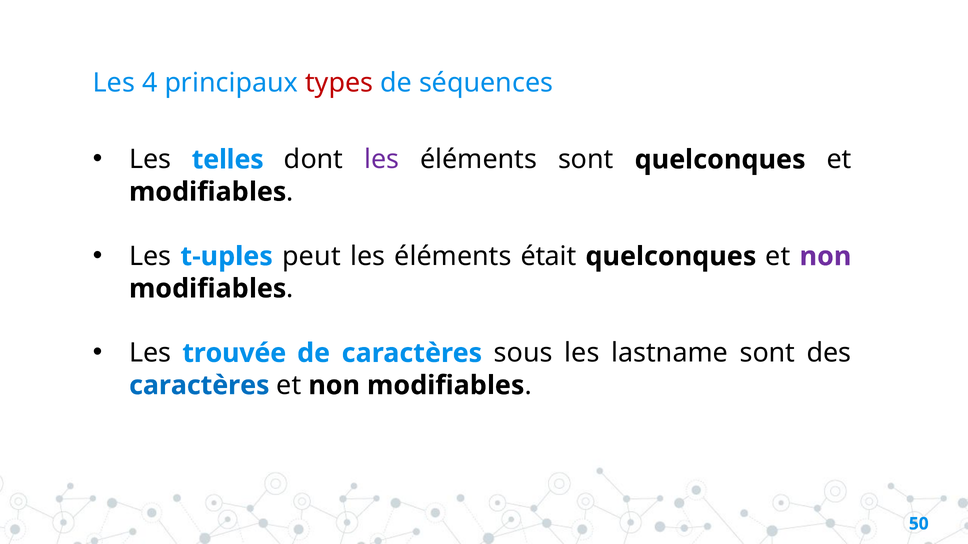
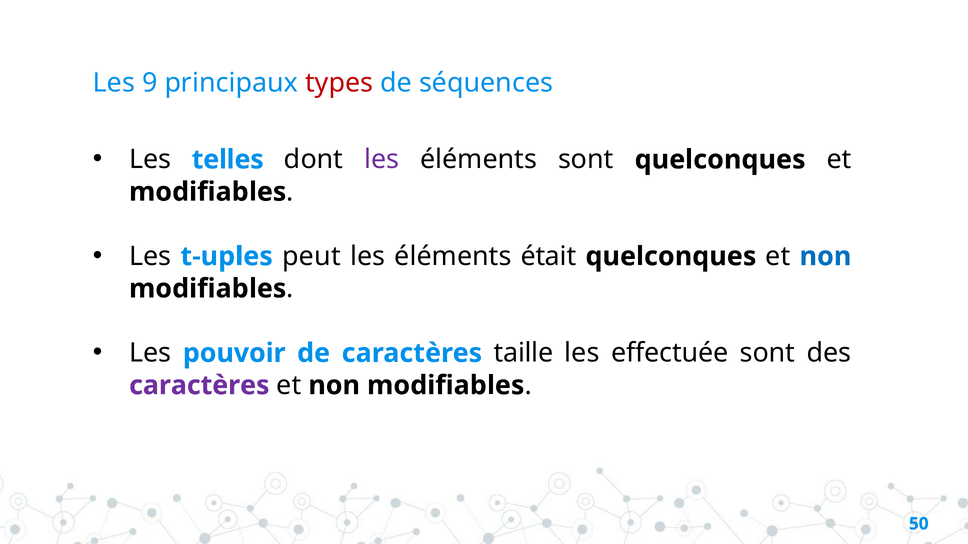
4: 4 -> 9
non at (825, 257) colour: purple -> blue
trouvée: trouvée -> pouvoir
sous: sous -> taille
lastname: lastname -> effectuée
caractères at (199, 386) colour: blue -> purple
